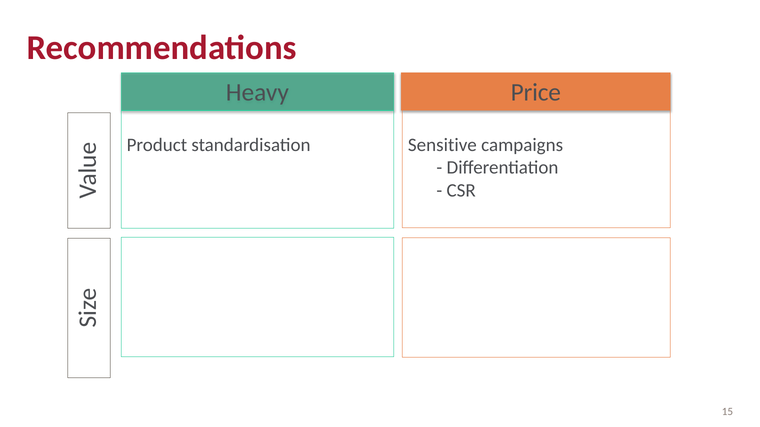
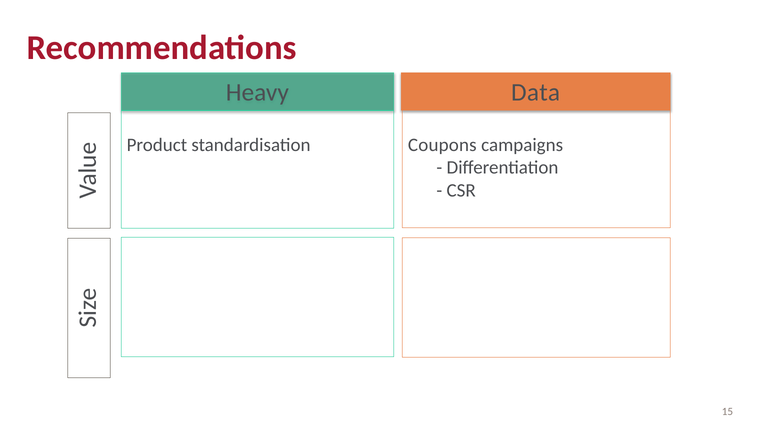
Price: Price -> Data
standardisation Sensitive: Sensitive -> Coupons
